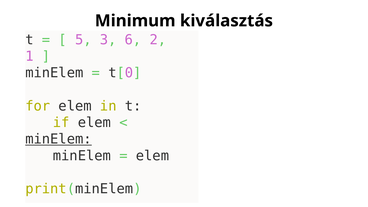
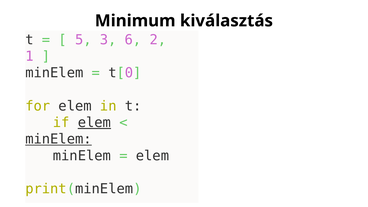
elem at (94, 123) underline: none -> present
